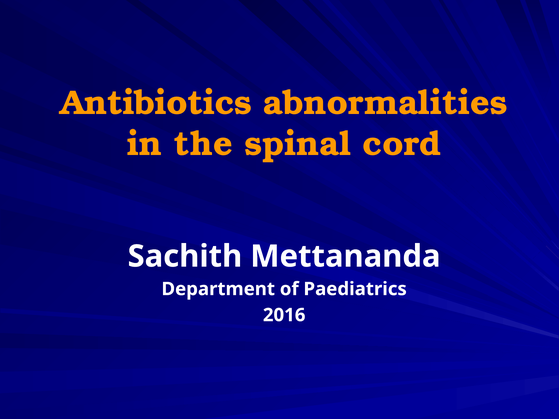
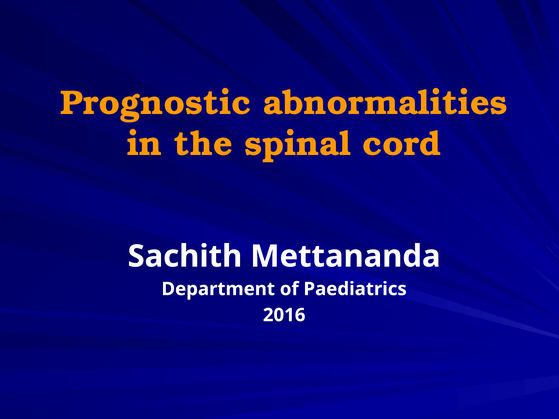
Antibiotics: Antibiotics -> Prognostic
